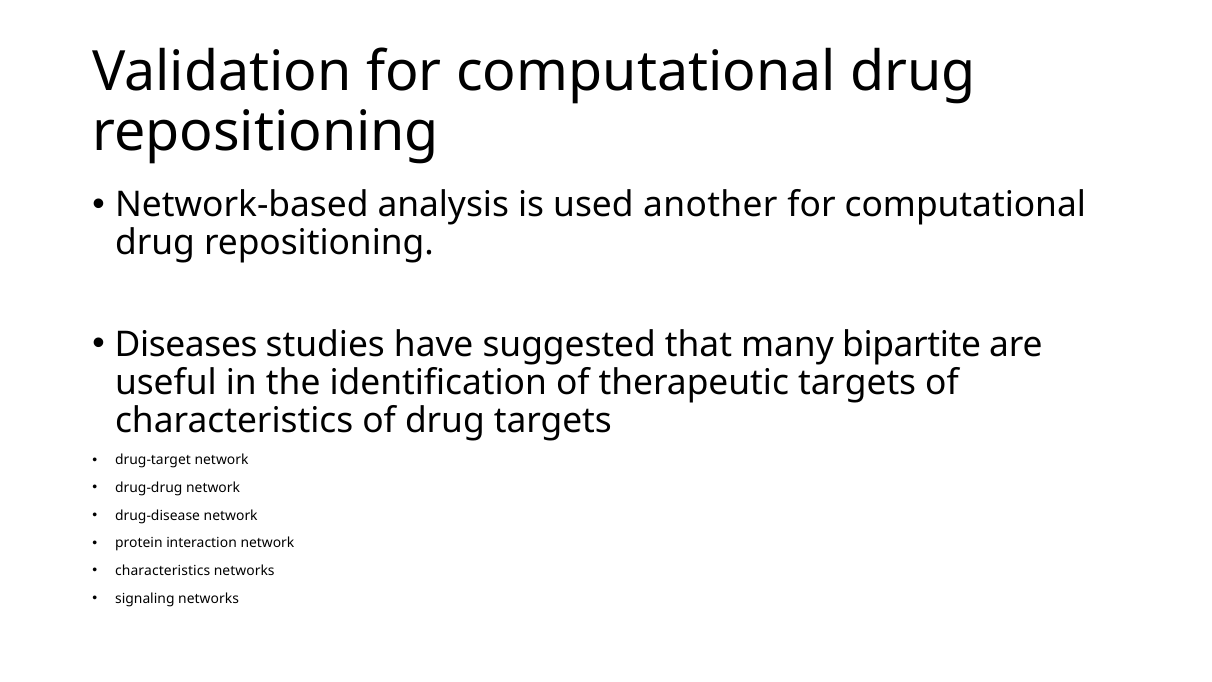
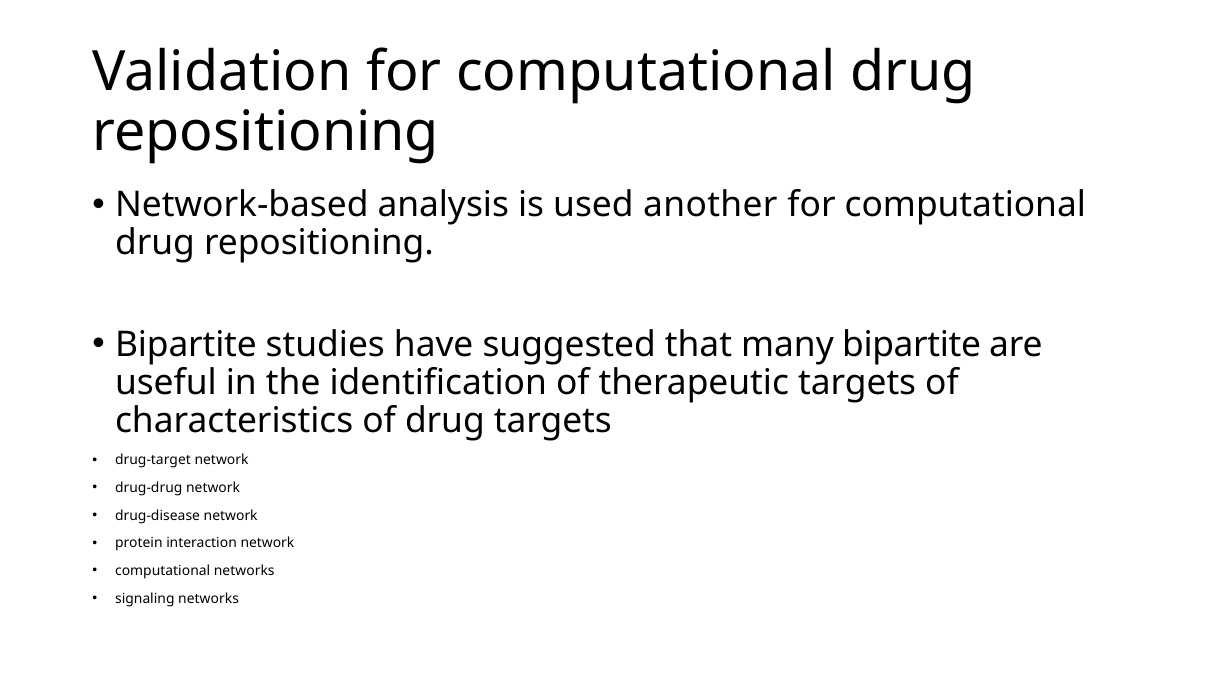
Diseases at (186, 344): Diseases -> Bipartite
characteristics at (163, 571): characteristics -> computational
